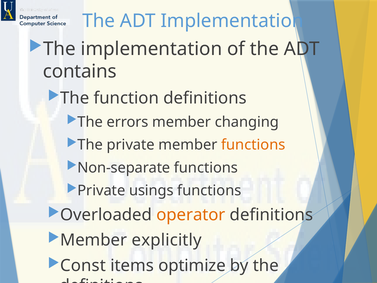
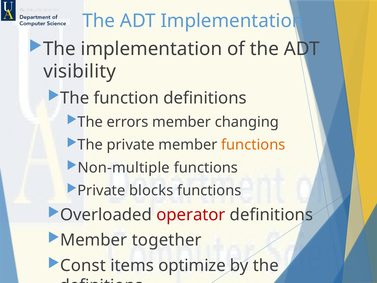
contains: contains -> visibility
Non-separate: Non-separate -> Non-multiple
usings: usings -> blocks
operator colour: orange -> red
explicitly: explicitly -> together
